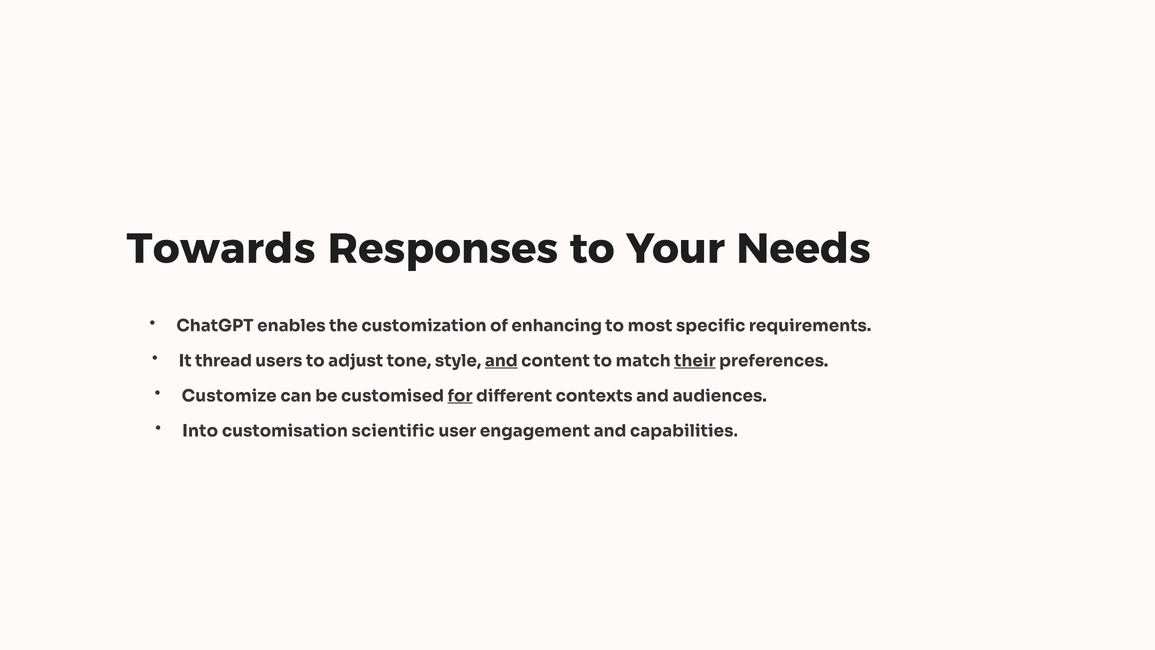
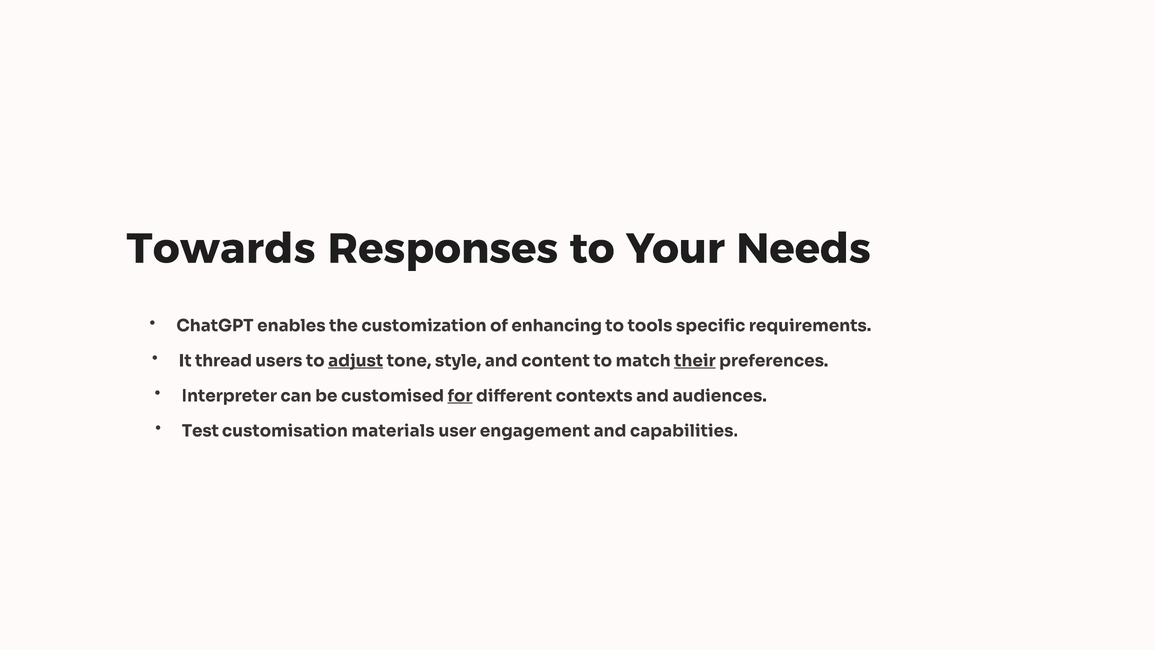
most: most -> tools
adjust underline: none -> present
and at (501, 361) underline: present -> none
Customize: Customize -> Interpreter
Into: Into -> Test
scientific: scientific -> materials
